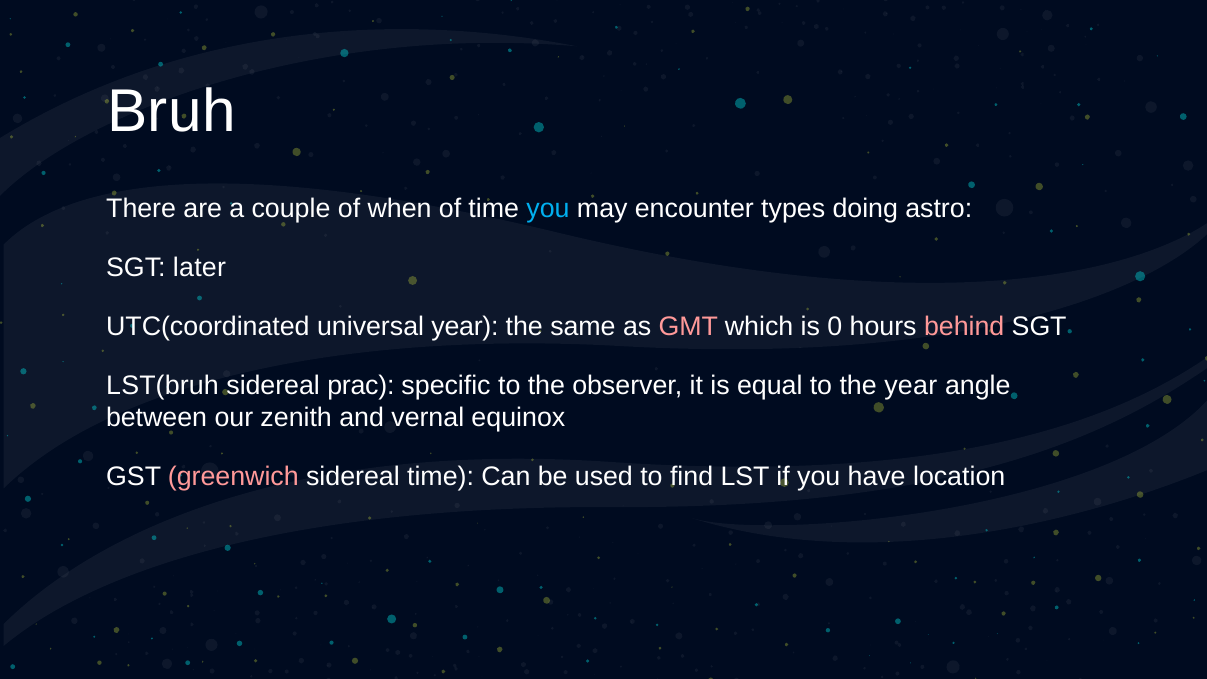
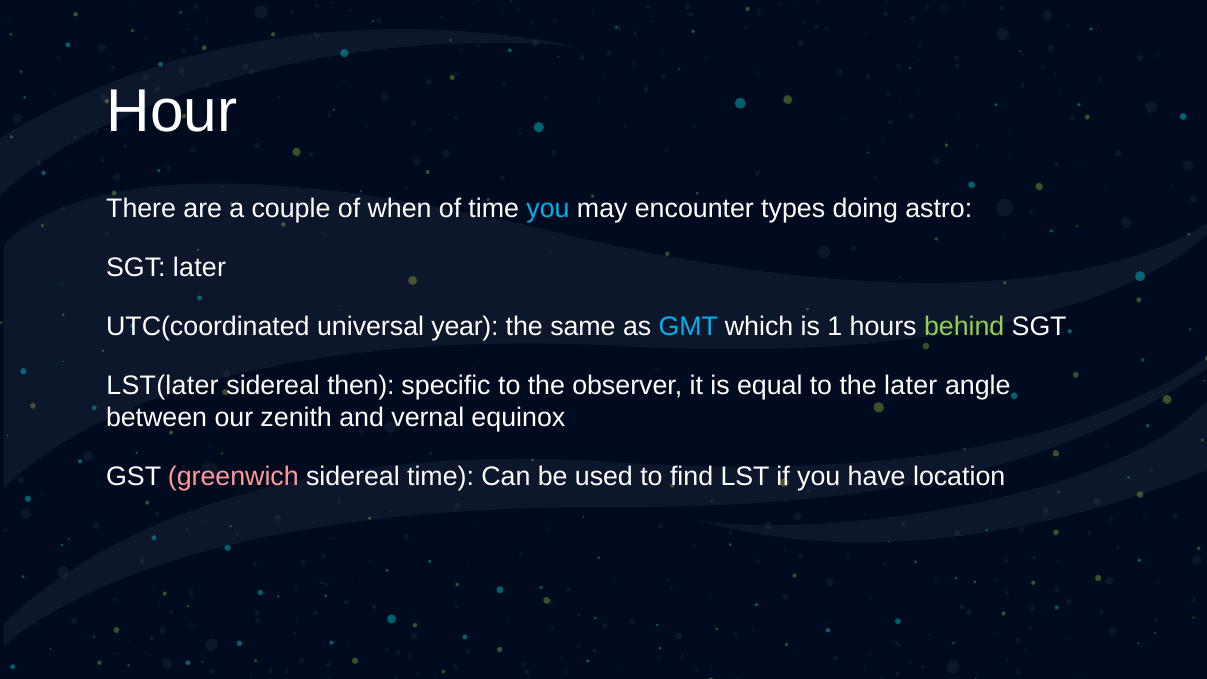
Bruh: Bruh -> Hour
GMT colour: pink -> light blue
0: 0 -> 1
behind colour: pink -> light green
LST(bruh: LST(bruh -> LST(later
prac: prac -> then
the year: year -> later
